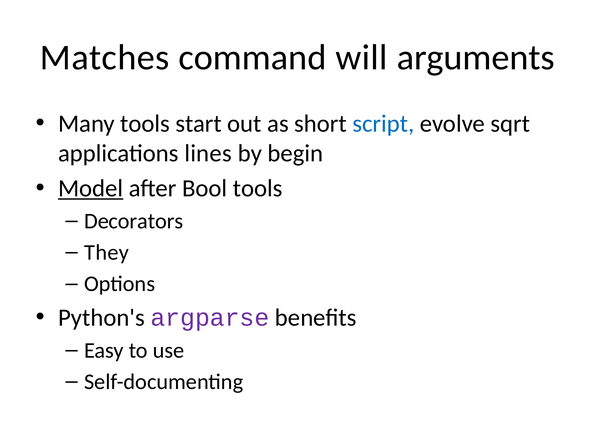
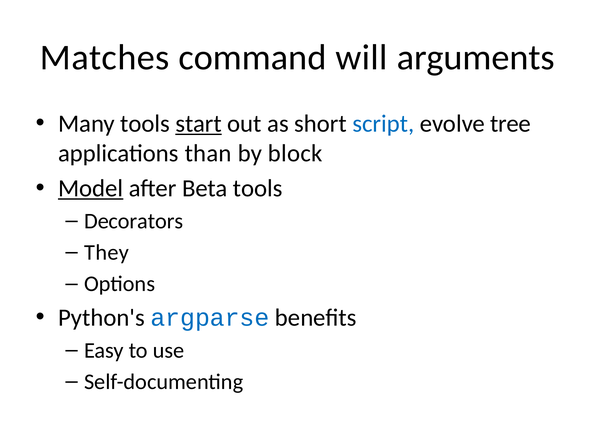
start underline: none -> present
sqrt: sqrt -> tree
lines: lines -> than
begin: begin -> block
Bool: Bool -> Beta
argparse colour: purple -> blue
